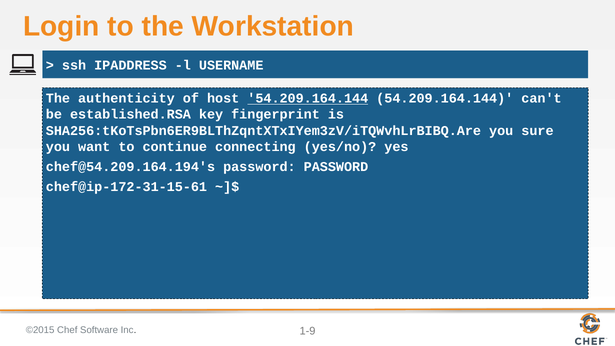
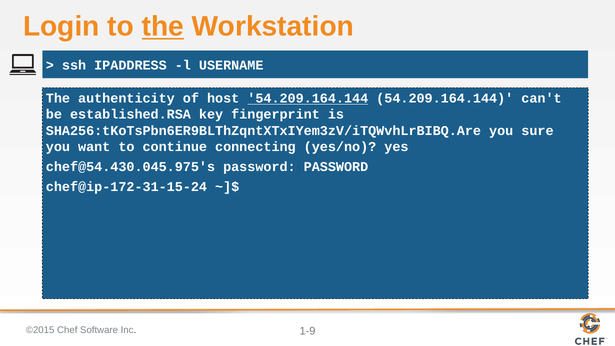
the at (163, 27) underline: none -> present
chef@54.209.164.194's: chef@54.209.164.194's -> chef@54.430.045.975's
chef@ip-172-31-15-61: chef@ip-172-31-15-61 -> chef@ip-172-31-15-24
